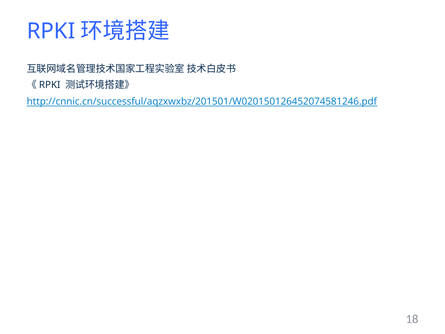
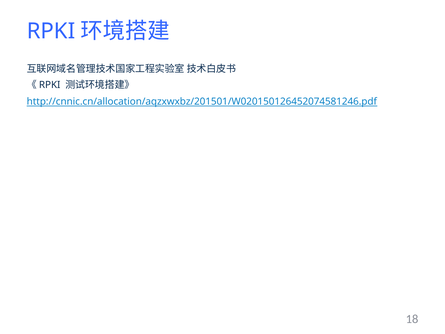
http://cnnic.cn/successful/aqzxwxbz/201501/W020150126452074581246.pdf: http://cnnic.cn/successful/aqzxwxbz/201501/W020150126452074581246.pdf -> http://cnnic.cn/allocation/aqzxwxbz/201501/W020150126452074581246.pdf
